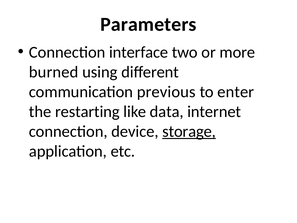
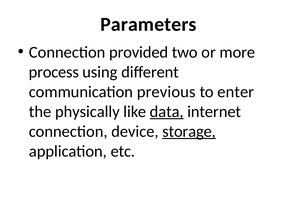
interface: interface -> provided
burned: burned -> process
restarting: restarting -> physically
data underline: none -> present
